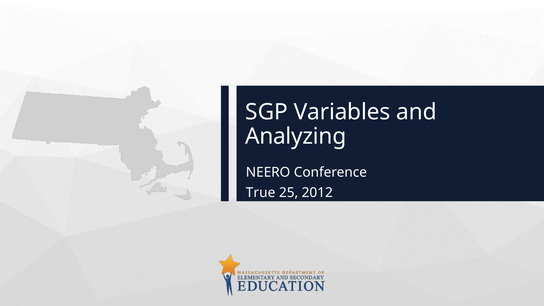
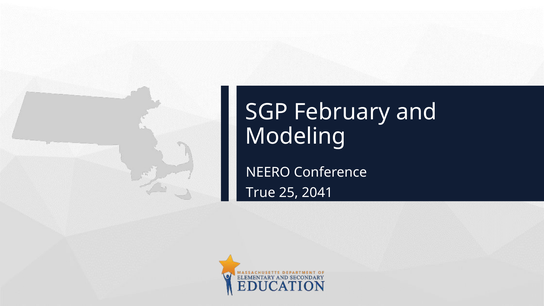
Variables: Variables -> February
Analyzing: Analyzing -> Modeling
2012: 2012 -> 2041
